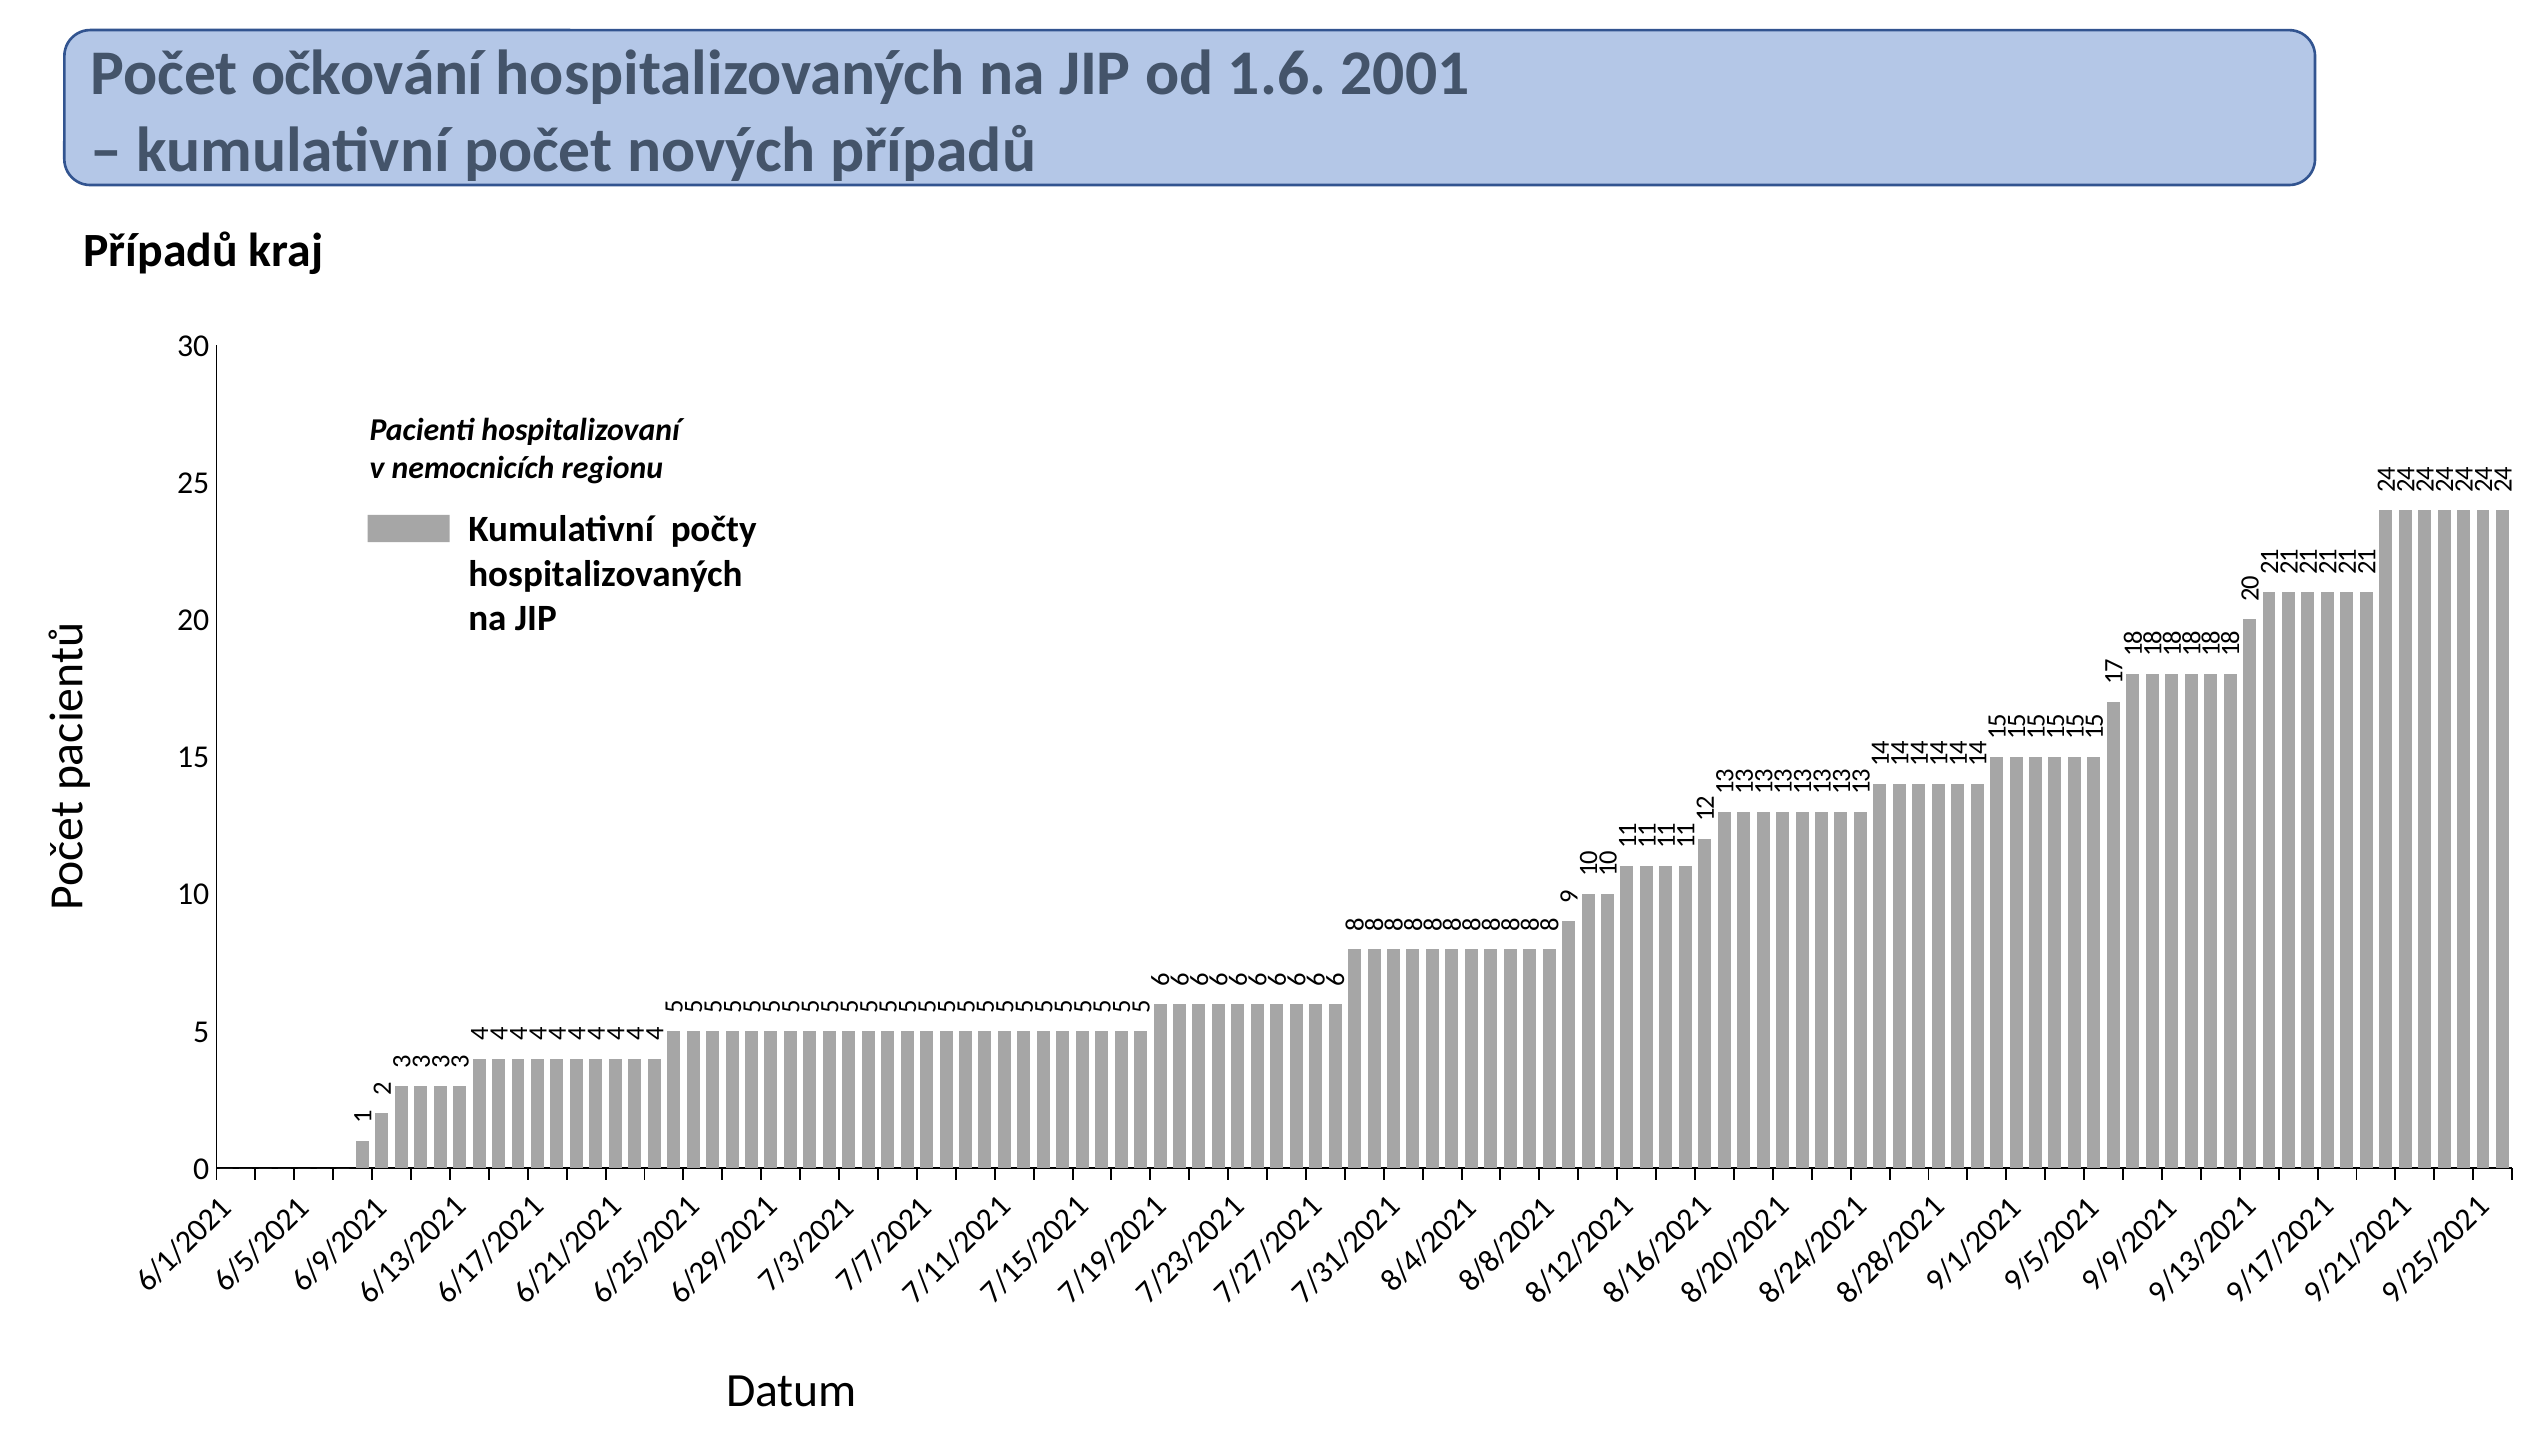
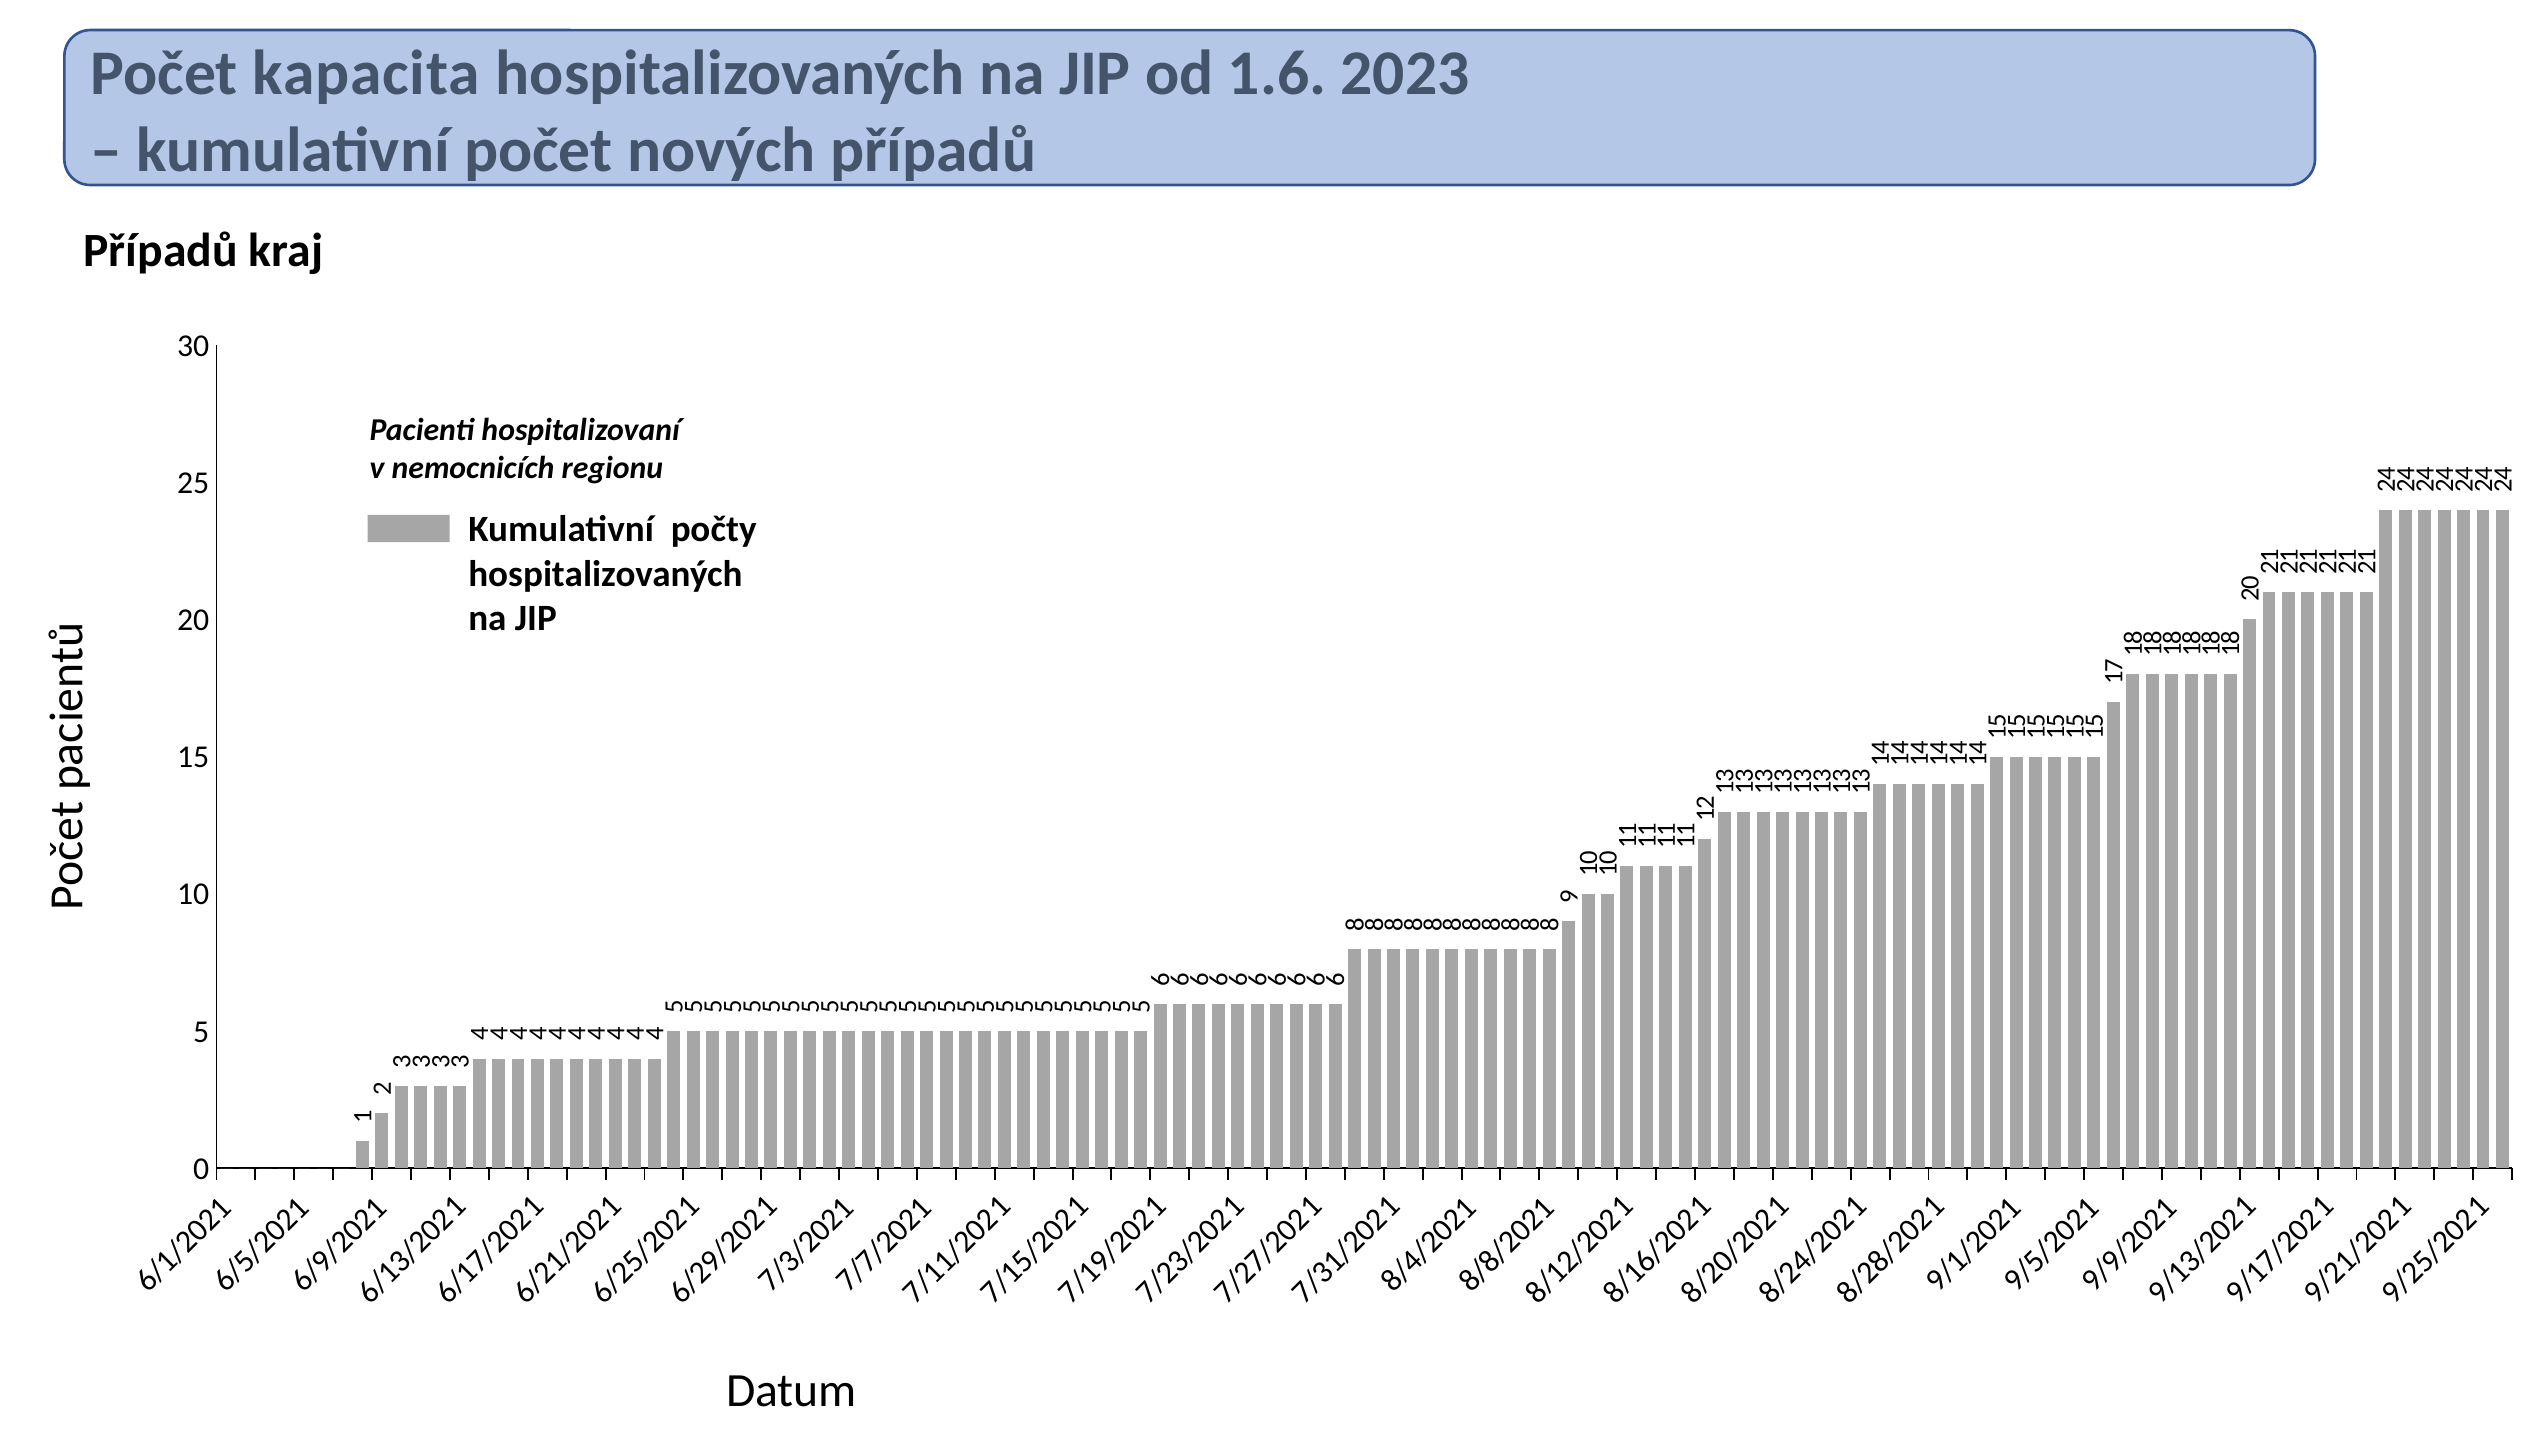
očkování: očkování -> kapacita
2001: 2001 -> 2023
